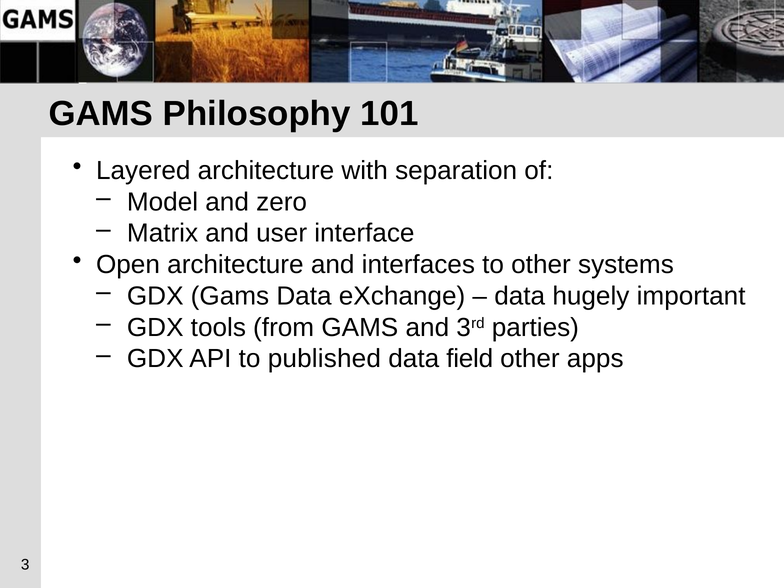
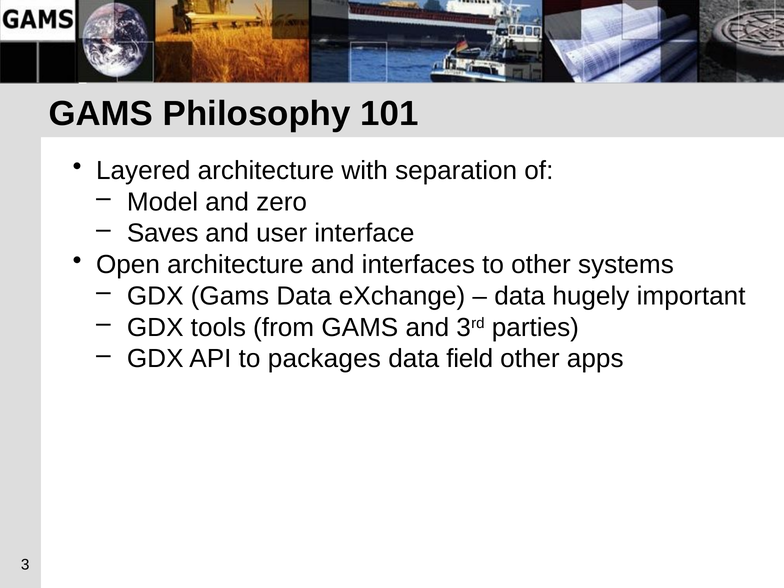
Matrix: Matrix -> Saves
published: published -> packages
